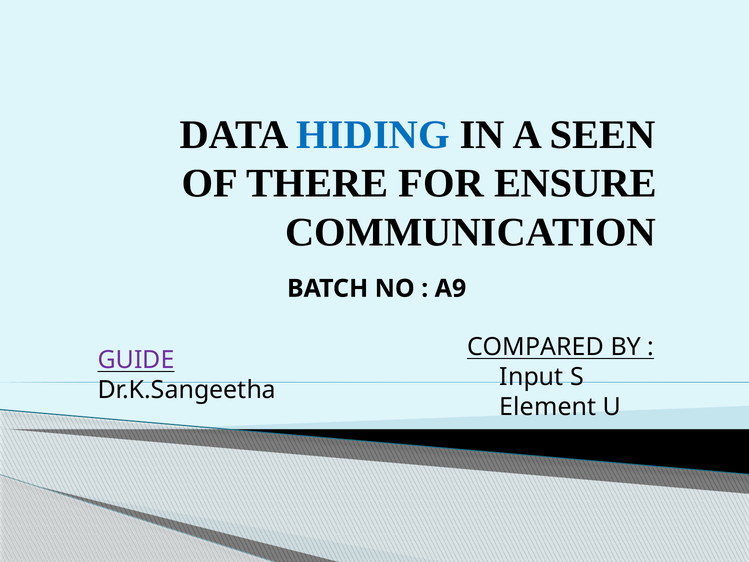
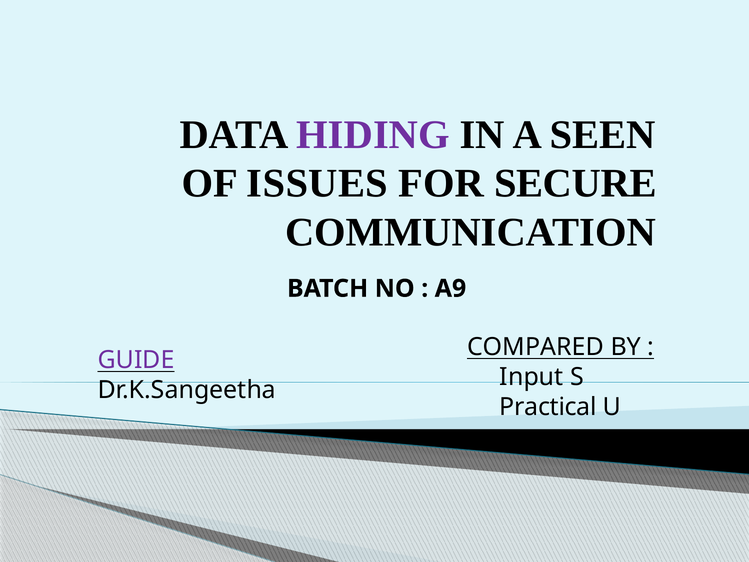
HIDING colour: blue -> purple
THERE: THERE -> ISSUES
ENSURE: ENSURE -> SECURE
Element: Element -> Practical
